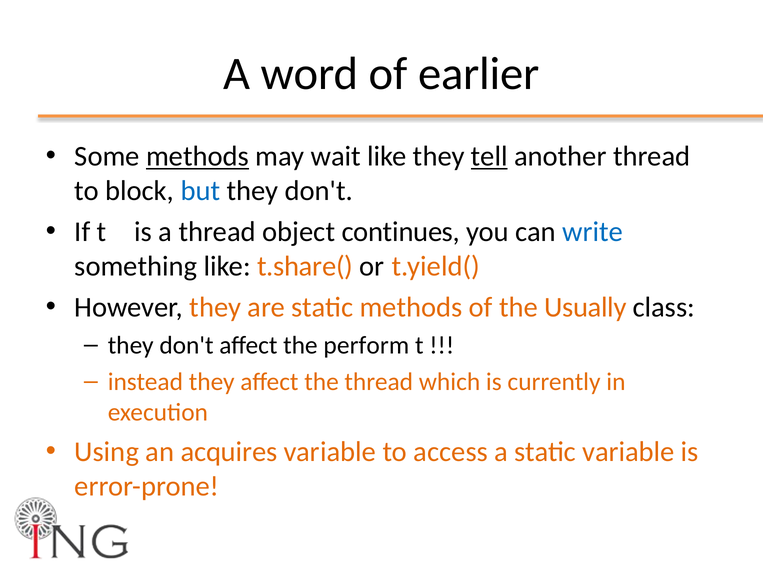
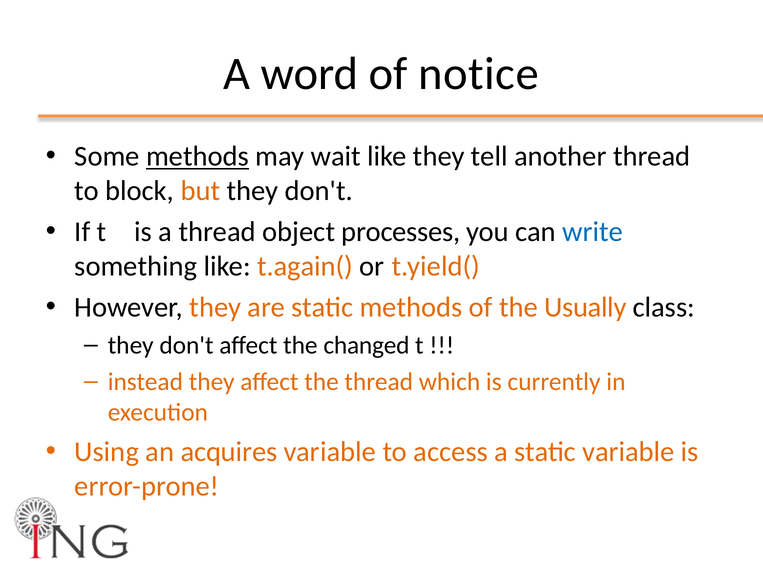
earlier: earlier -> notice
tell underline: present -> none
but colour: blue -> orange
continues: continues -> processes
t.share(: t.share( -> t.again(
perform: perform -> changed
